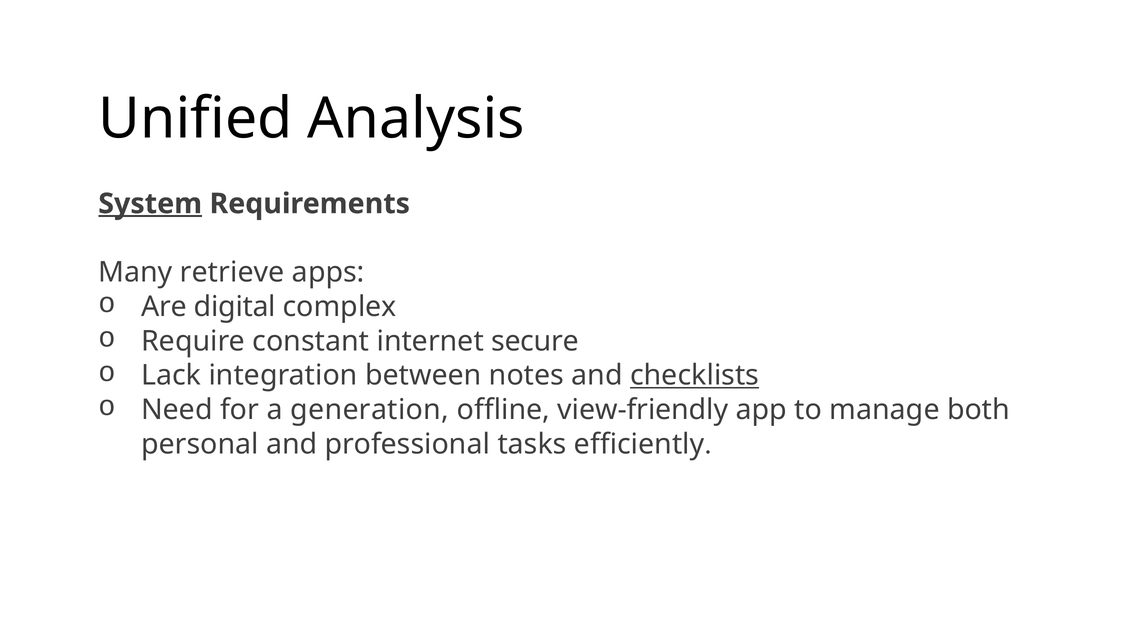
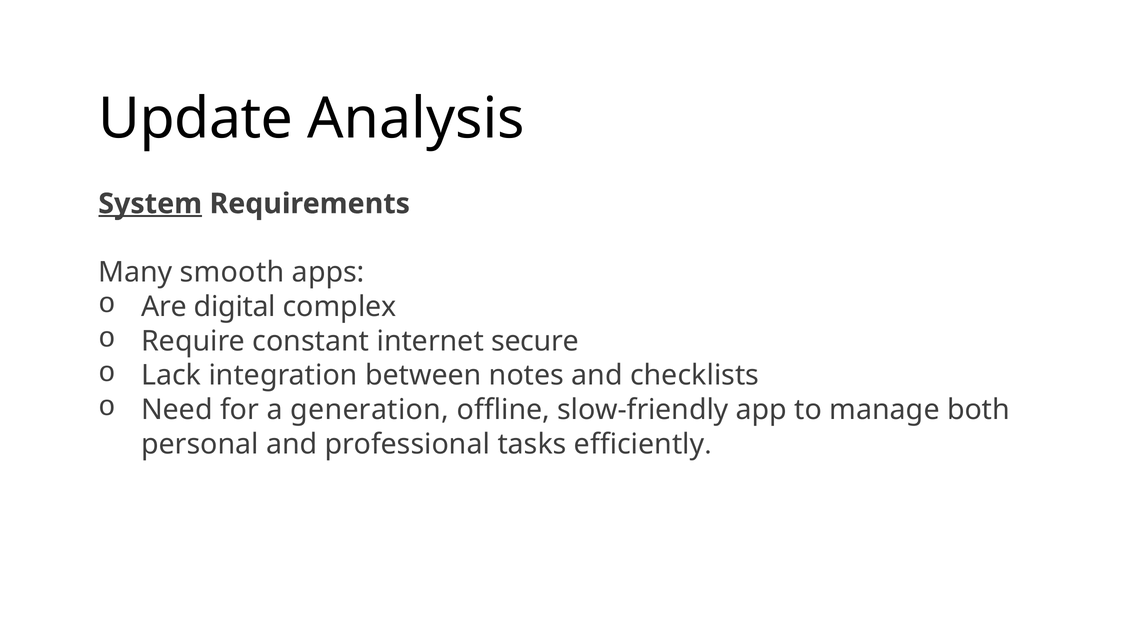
Unified: Unified -> Update
retrieve: retrieve -> smooth
checklists underline: present -> none
view-friendly: view-friendly -> slow-friendly
